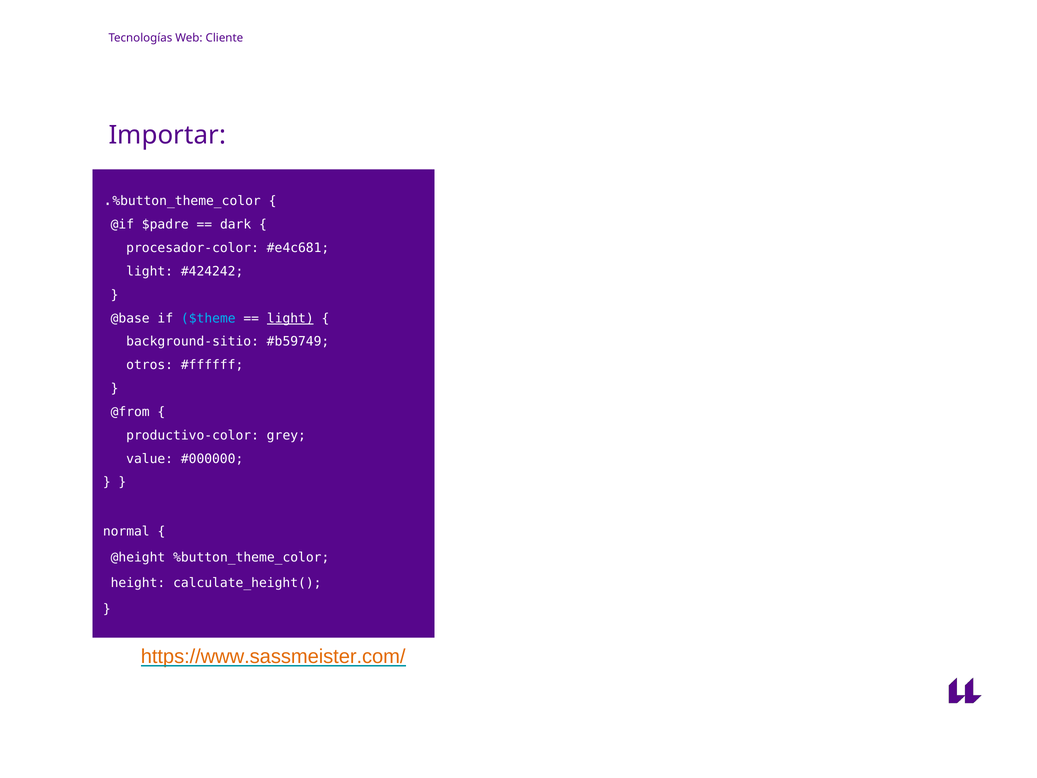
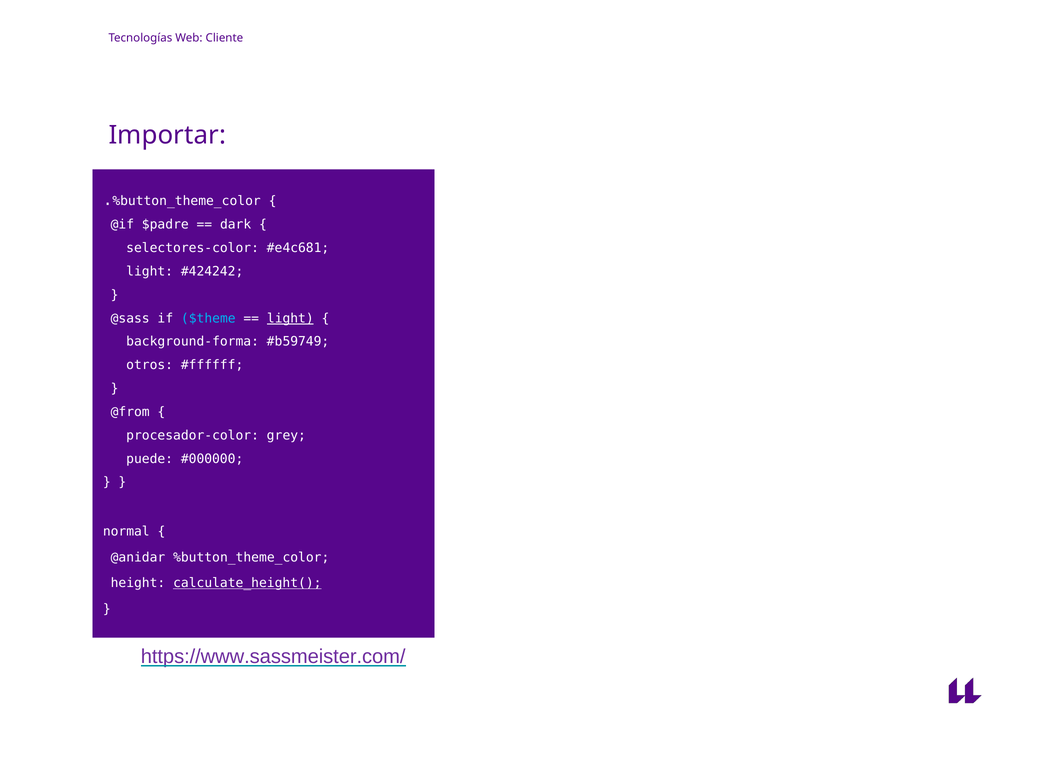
procesador-color: procesador-color -> selectores-color
@base: @base -> @sass
background-sitio: background-sitio -> background-forma
productivo-color: productivo-color -> procesador-color
value: value -> puede
@height: @height -> @anidar
calculate_height( underline: none -> present
https://www.sassmeister.com/ colour: orange -> purple
